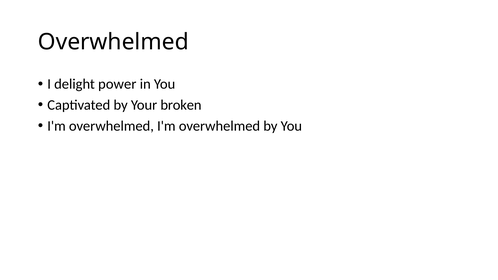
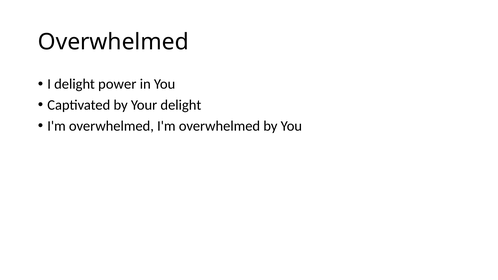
Your broken: broken -> delight
